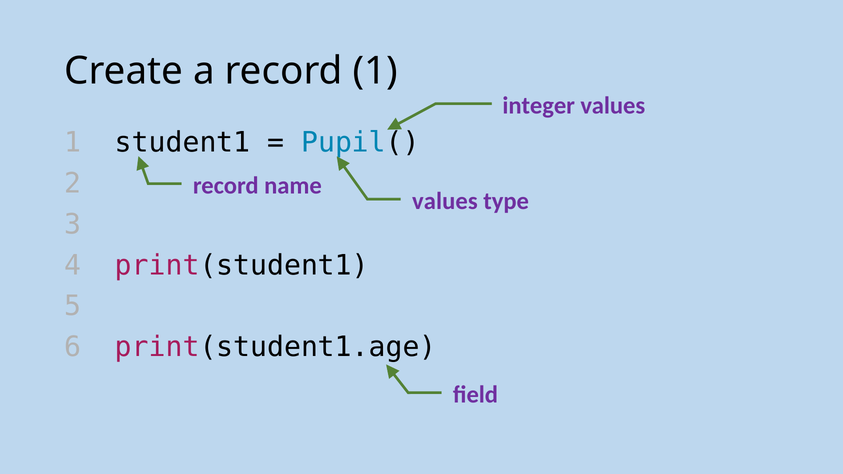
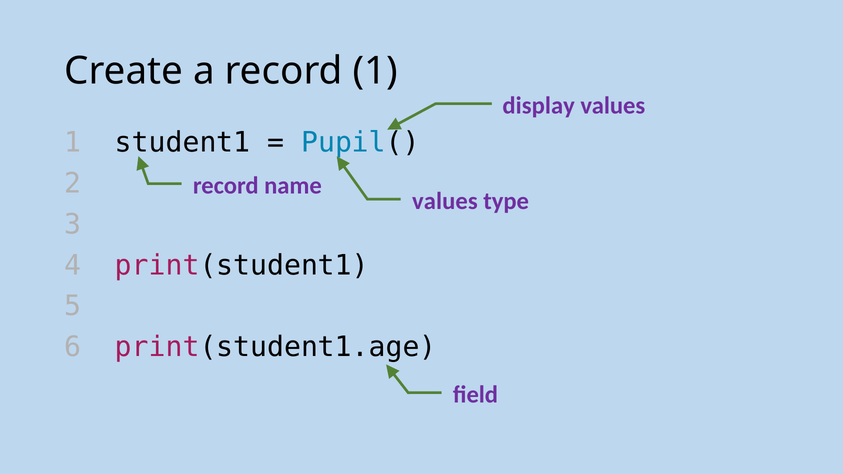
integer: integer -> display
